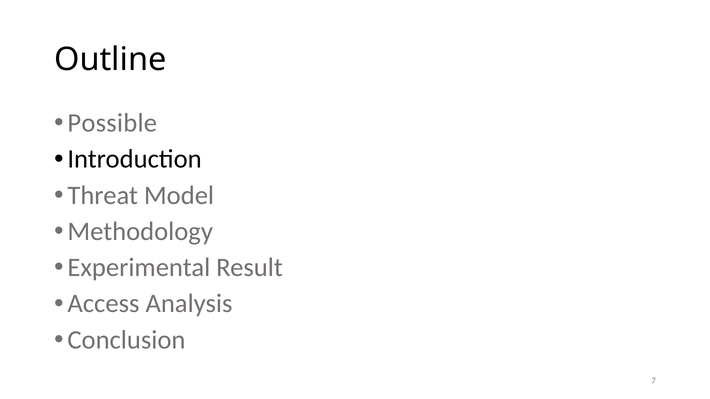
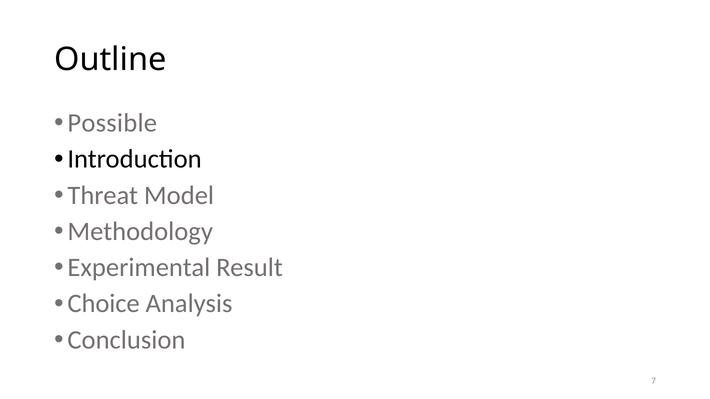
Access: Access -> Choice
